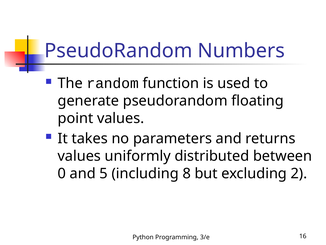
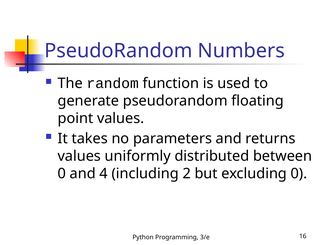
5: 5 -> 4
8: 8 -> 2
excluding 2: 2 -> 0
